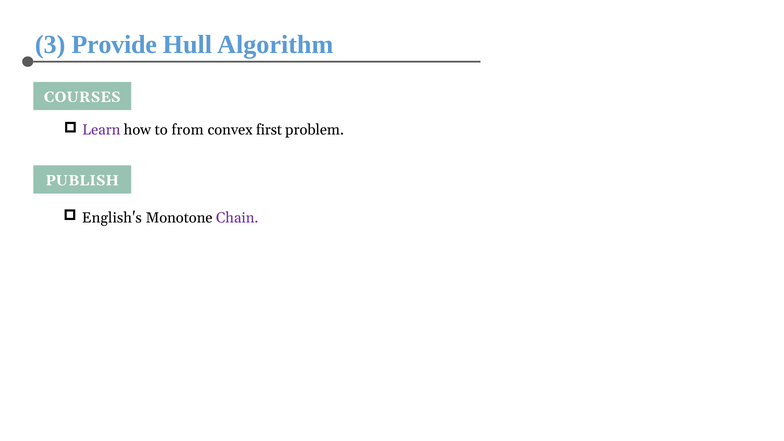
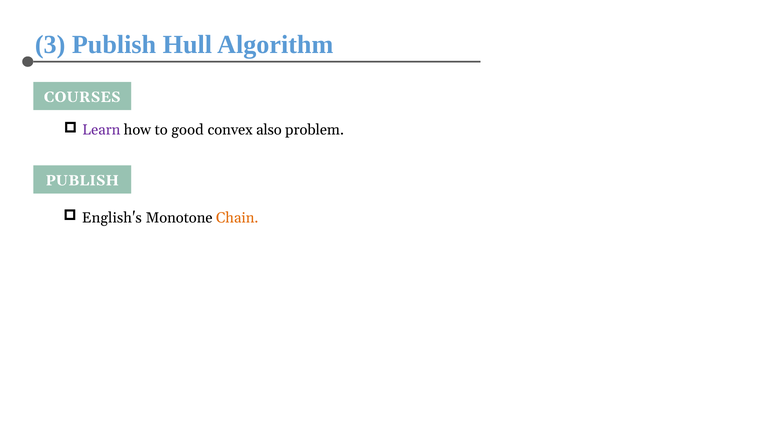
3 Provide: Provide -> Publish
from: from -> good
first: first -> also
Chain colour: purple -> orange
